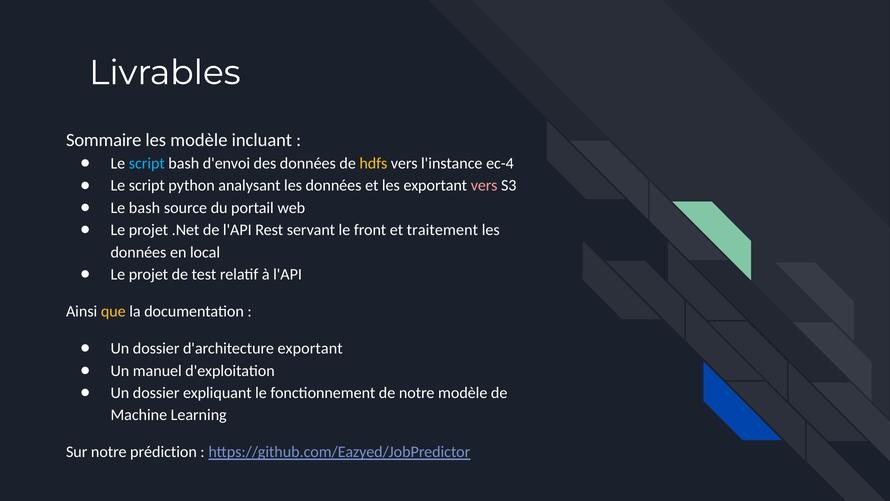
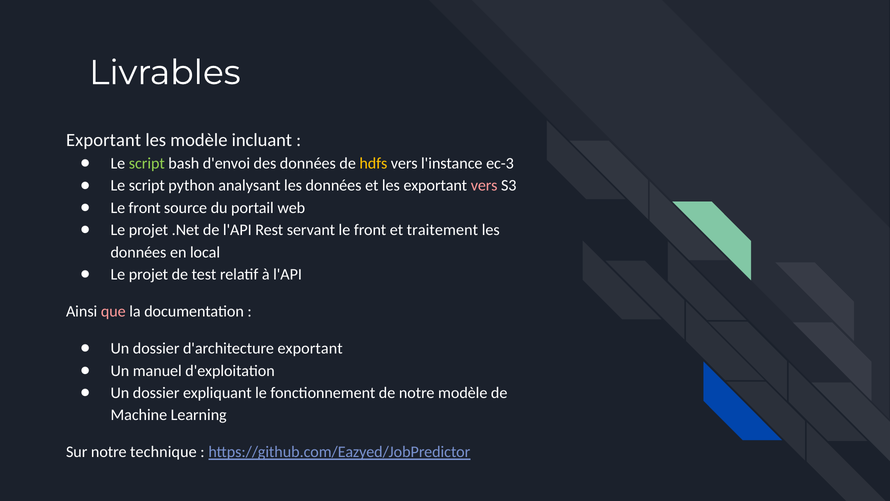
Sommaire at (104, 140): Sommaire -> Exportant
script at (147, 163) colour: light blue -> light green
ec-4: ec-4 -> ec-3
bash at (145, 208): bash -> front
que colour: yellow -> pink
prédiction: prédiction -> technique
